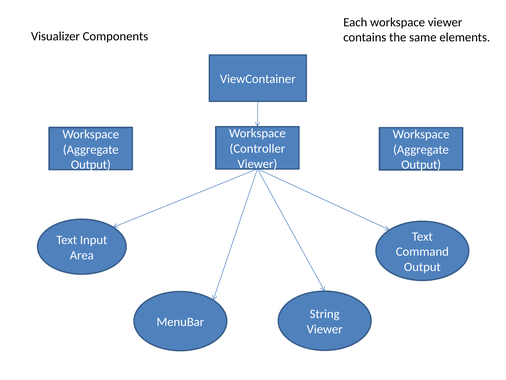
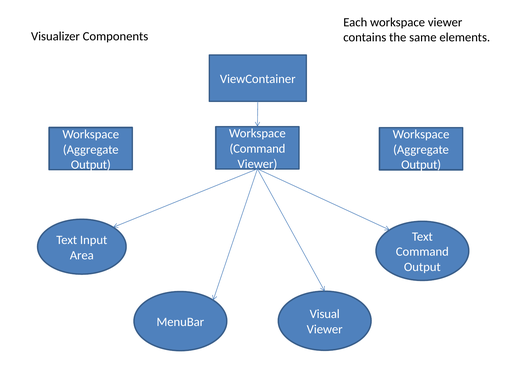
Controller at (257, 148): Controller -> Command
String: String -> Visual
